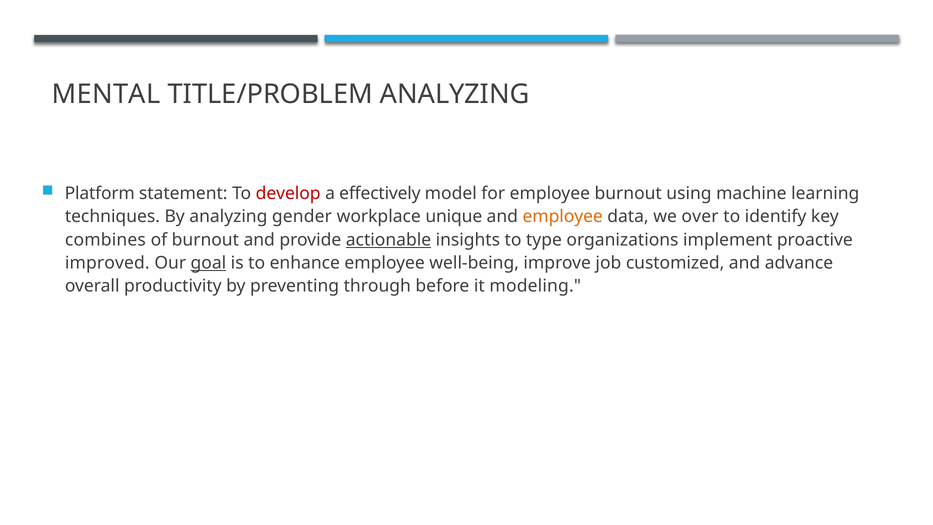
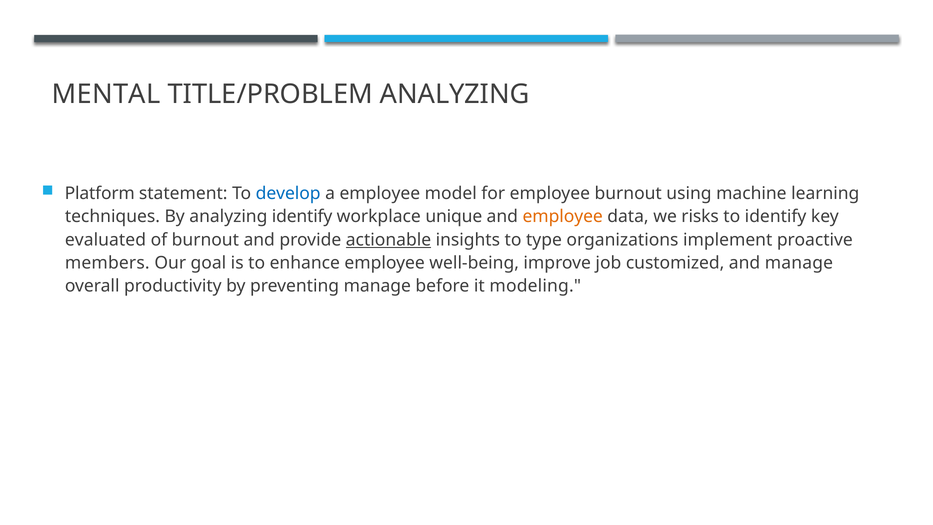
develop colour: red -> blue
a effectively: effectively -> employee
analyzing gender: gender -> identify
over: over -> risks
combines: combines -> evaluated
improved: improved -> members
goal underline: present -> none
and advance: advance -> manage
preventing through: through -> manage
